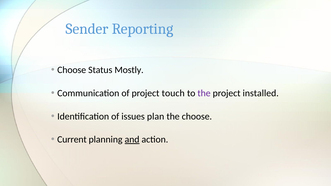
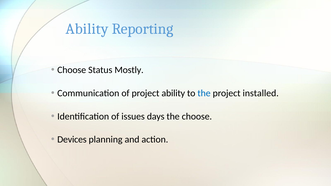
Sender at (87, 29): Sender -> Ability
project touch: touch -> ability
the at (204, 93) colour: purple -> blue
plan: plan -> days
Current: Current -> Devices
and underline: present -> none
